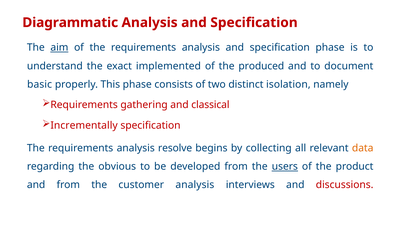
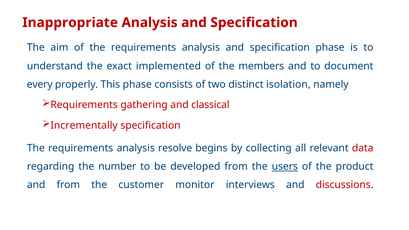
Diagrammatic: Diagrammatic -> Inappropriate
aim underline: present -> none
produced: produced -> members
basic: basic -> every
data colour: orange -> red
obvious: obvious -> number
customer analysis: analysis -> monitor
